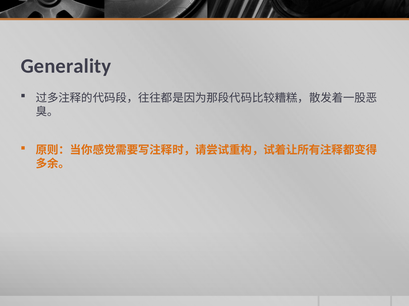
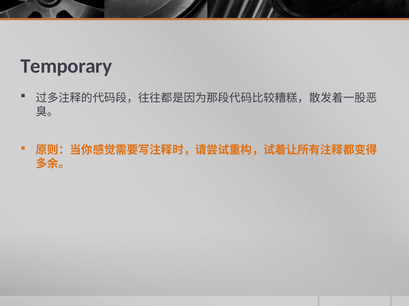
Generality: Generality -> Temporary
